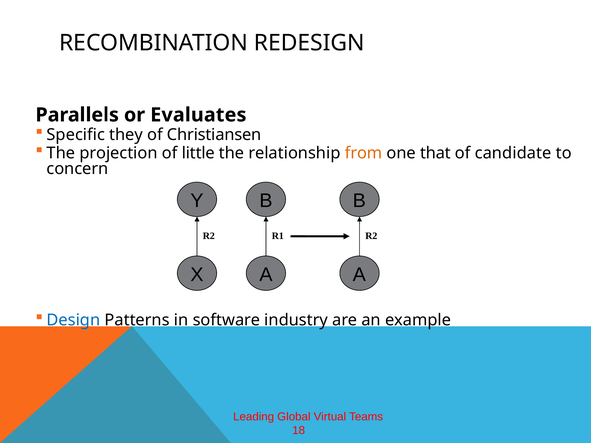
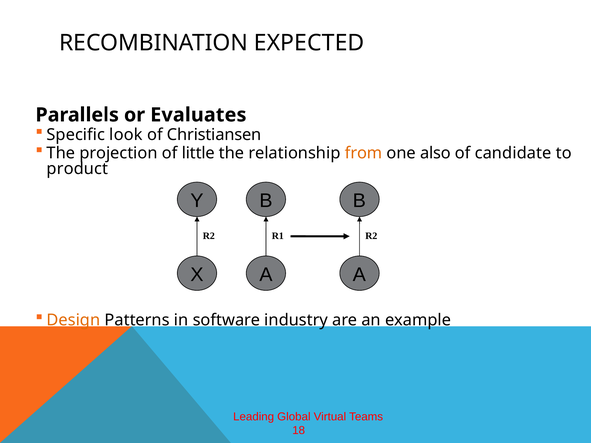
REDESIGN: REDESIGN -> EXPECTED
they: they -> look
that: that -> also
concern: concern -> product
Design colour: blue -> orange
